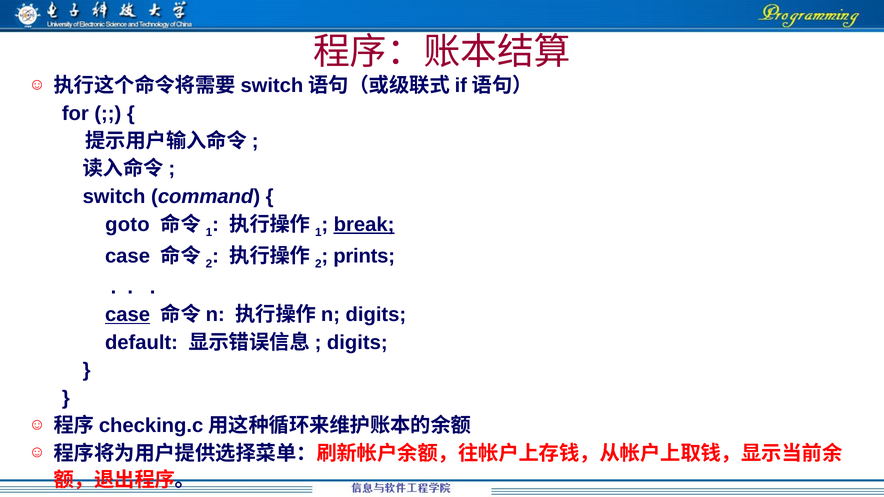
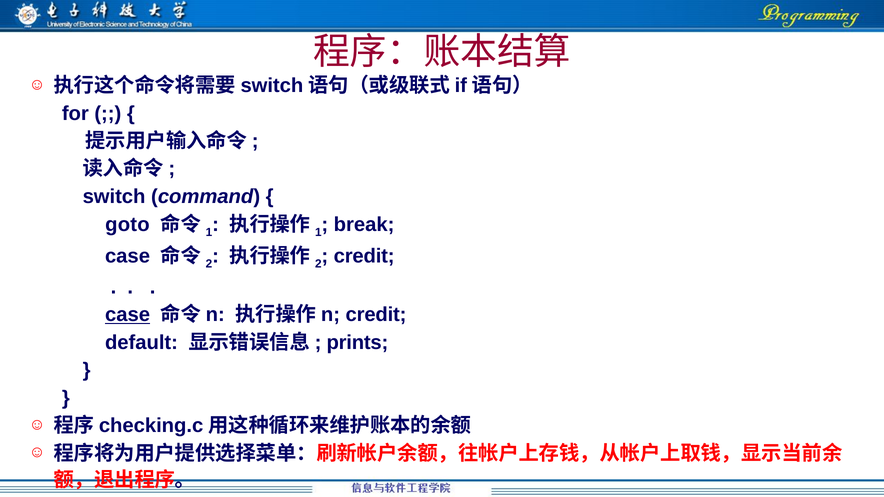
break underline: present -> none
prints at (364, 256): prints -> credit
digits at (376, 315): digits -> credit
digits at (357, 343): digits -> prints
